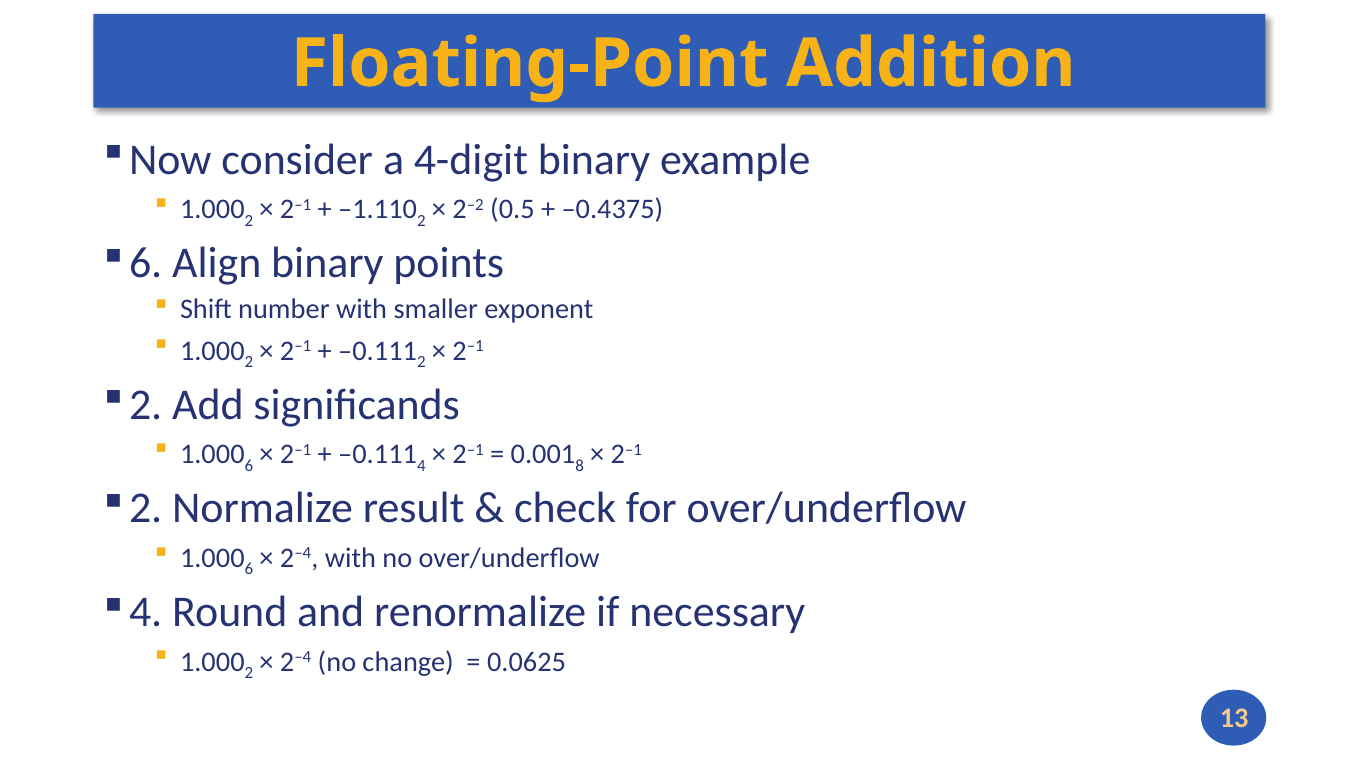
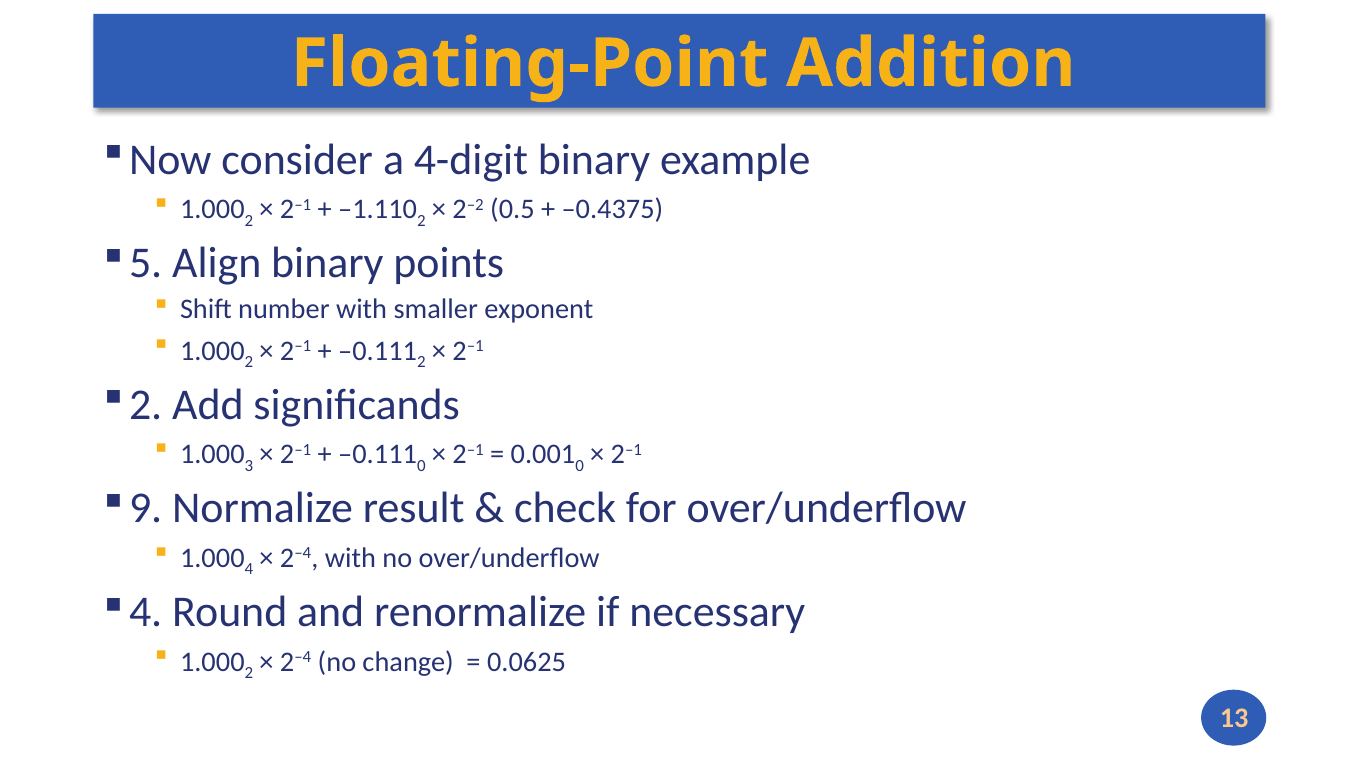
6 at (146, 264): 6 -> 5
6 at (249, 466): 6 -> 3
4 at (421, 466): 4 -> 0
8 at (580, 466): 8 -> 0
2 at (146, 509): 2 -> 9
6 at (249, 570): 6 -> 4
